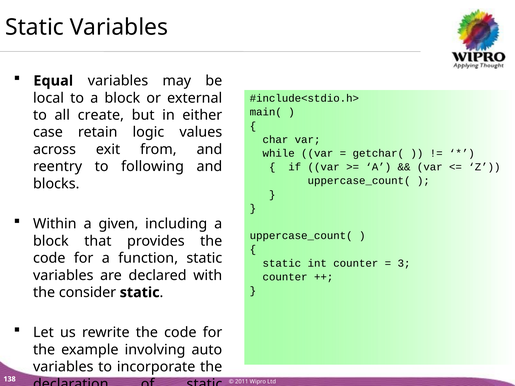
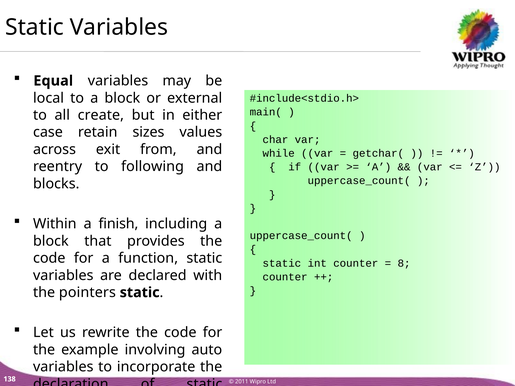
logic: logic -> sizes
given: given -> finish
3: 3 -> 8
consider: consider -> pointers
